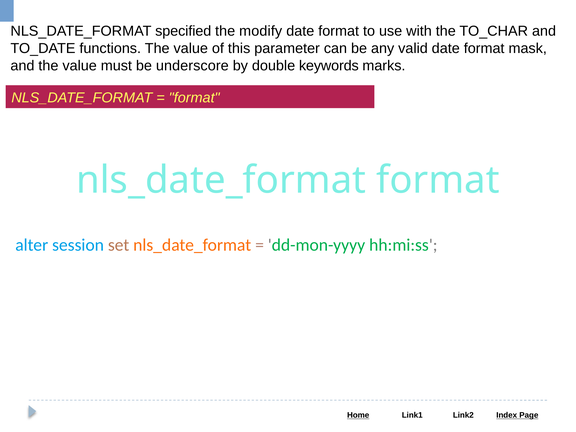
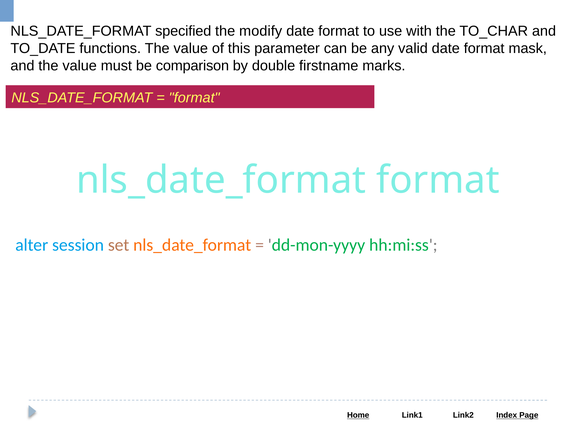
underscore: underscore -> comparison
keywords: keywords -> firstname
